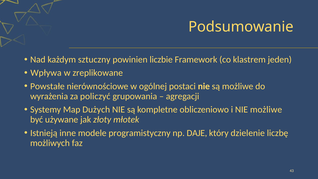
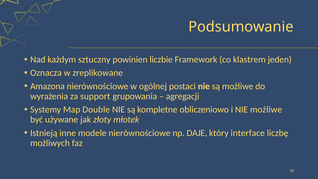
Wpływa: Wpływa -> Oznacza
Powstałe: Powstałe -> Amazona
policzyć: policzyć -> support
Dużych: Dużych -> Double
modele programistyczny: programistyczny -> nierównościowe
dzielenie: dzielenie -> interface
